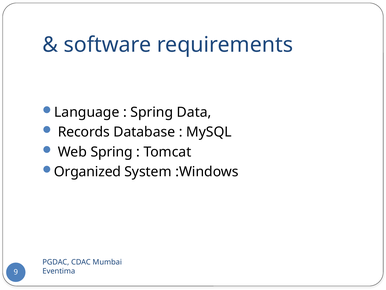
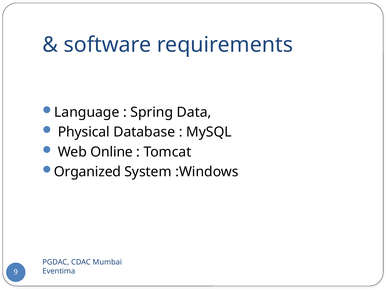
Records: Records -> Physical
Web Spring: Spring -> Online
